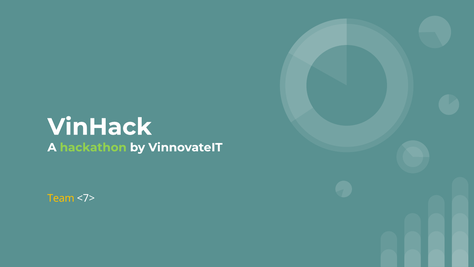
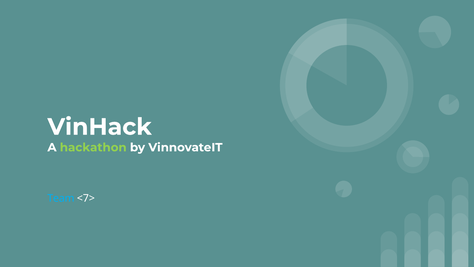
Team colour: yellow -> light blue
